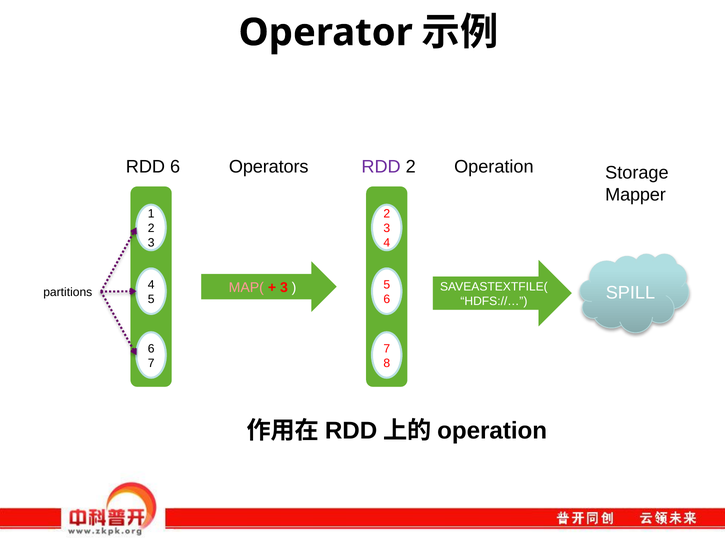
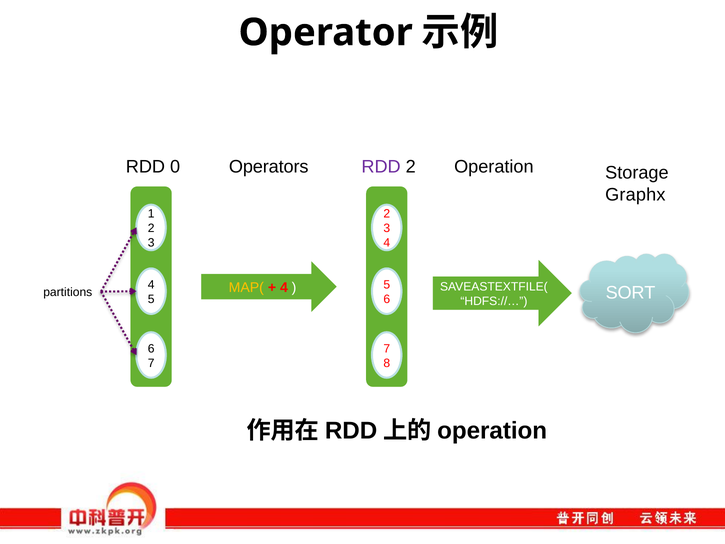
RDD 6: 6 -> 0
Mapper: Mapper -> Graphx
MAP( colour: pink -> yellow
3 at (284, 287): 3 -> 4
SPILL: SPILL -> SORT
